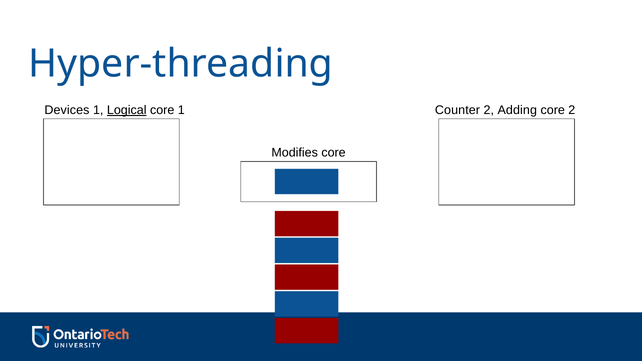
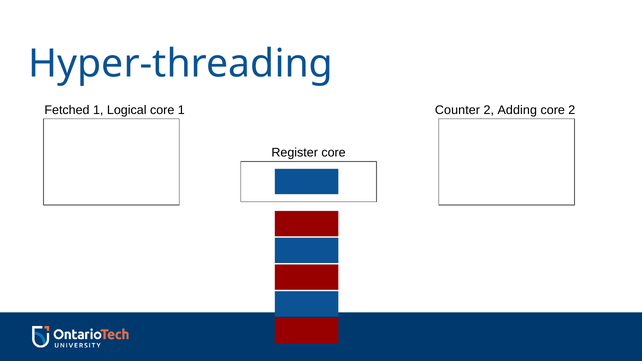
Devices: Devices -> Fetched
Logical underline: present -> none
Modifies: Modifies -> Register
